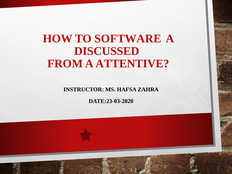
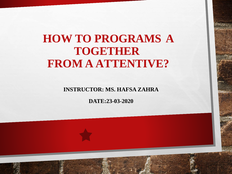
SOFTWARE: SOFTWARE -> PROGRAMS
DISCUSSED: DISCUSSED -> TOGETHER
